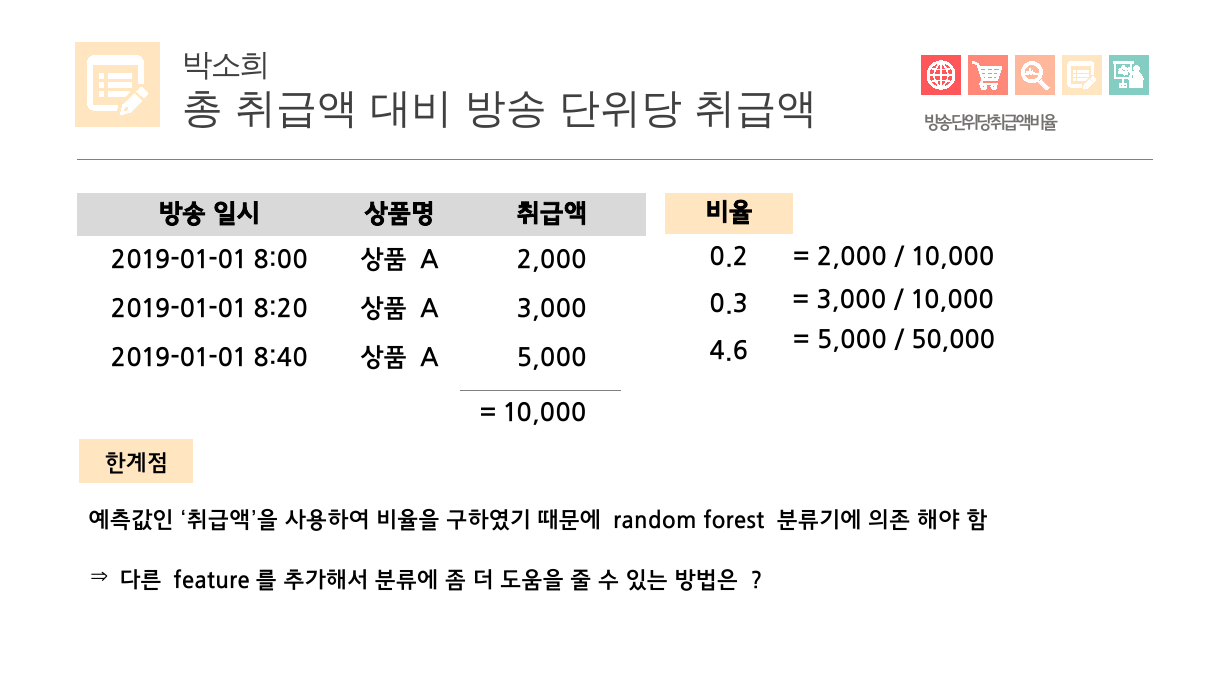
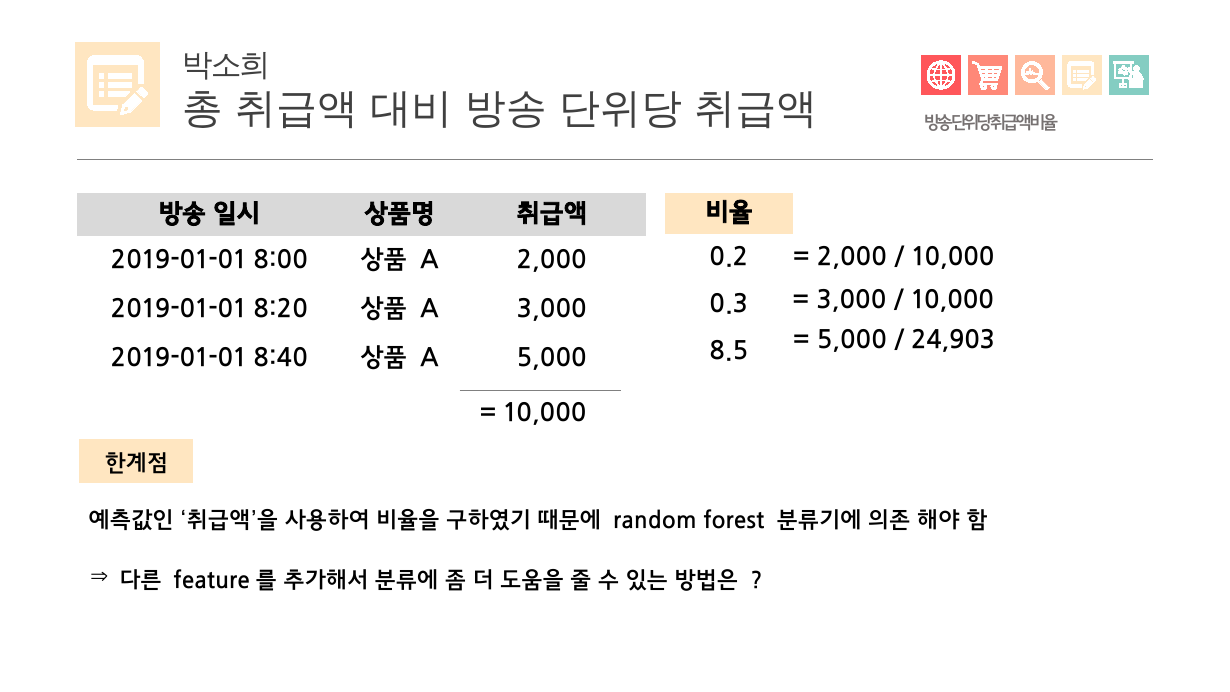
50,000: 50,000 -> 24,903
4.6: 4.6 -> 8.5
